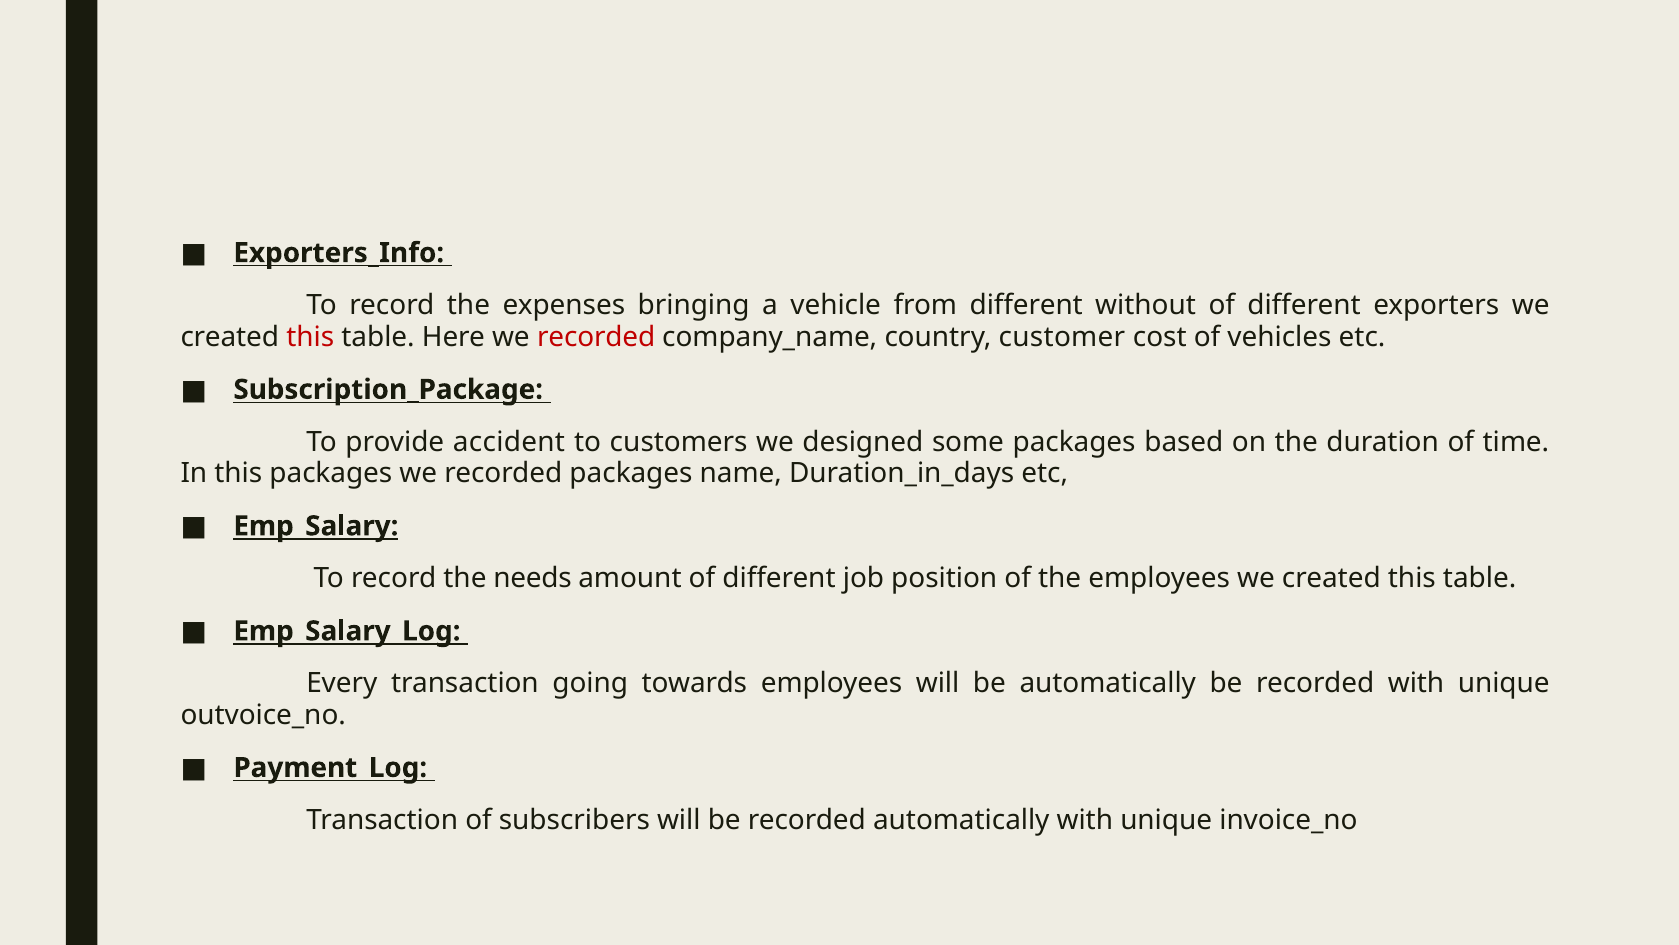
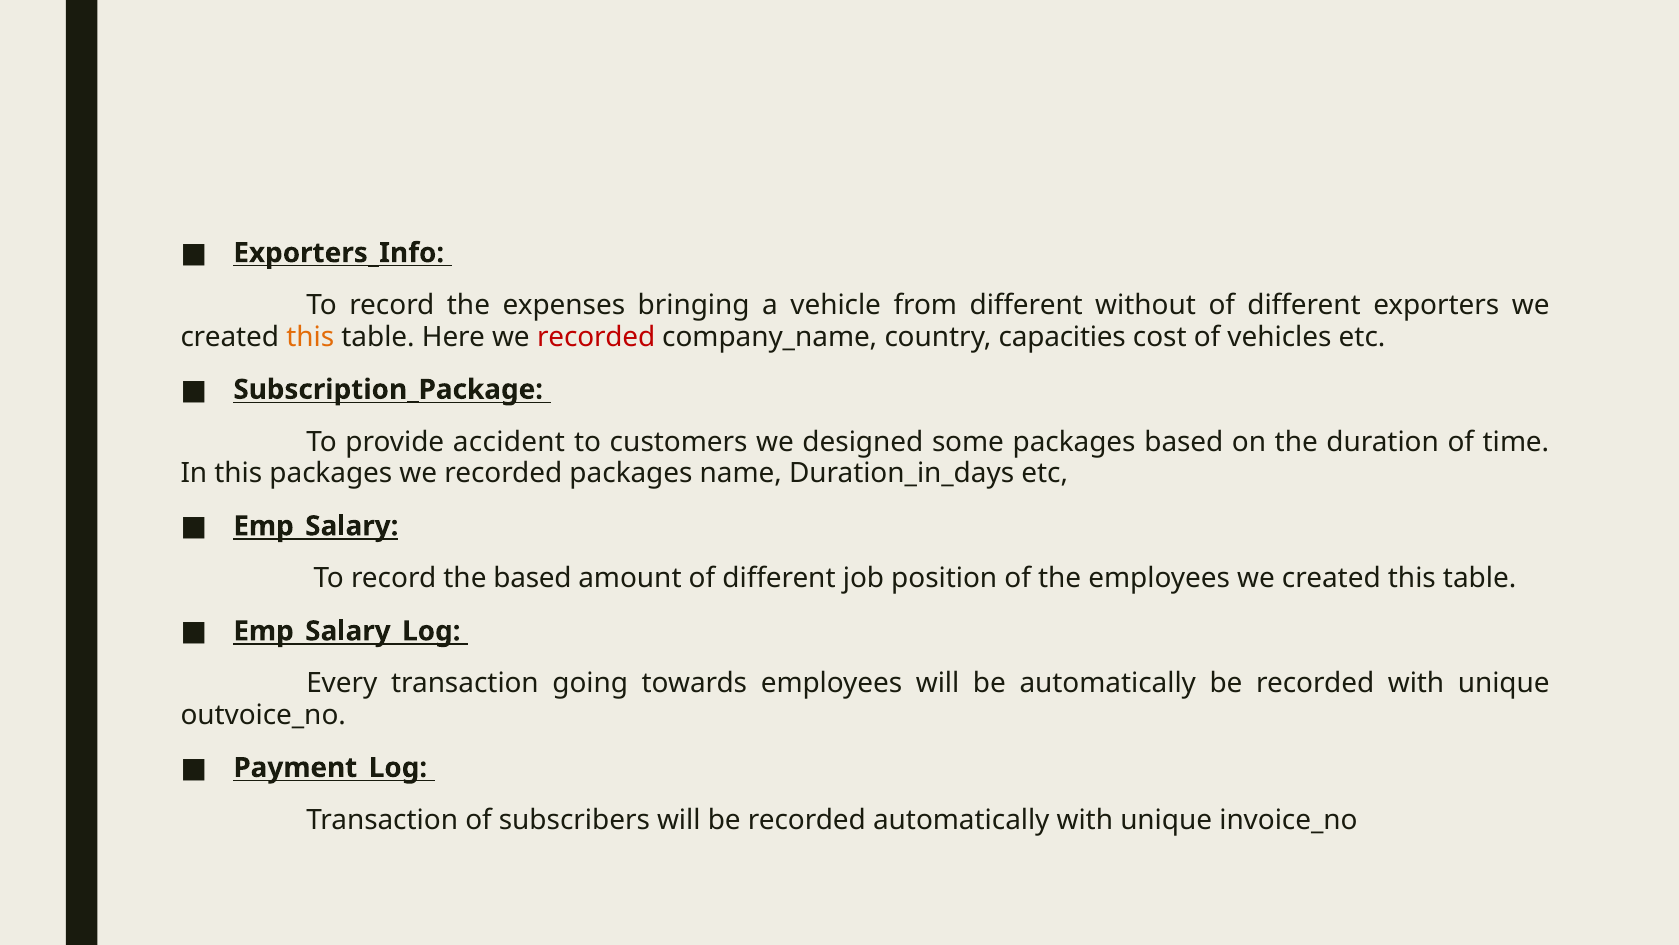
this at (310, 337) colour: red -> orange
customer: customer -> capacities
the needs: needs -> based
